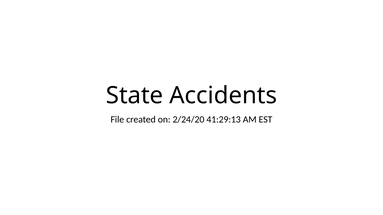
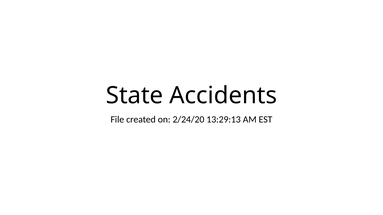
41:29:13: 41:29:13 -> 13:29:13
